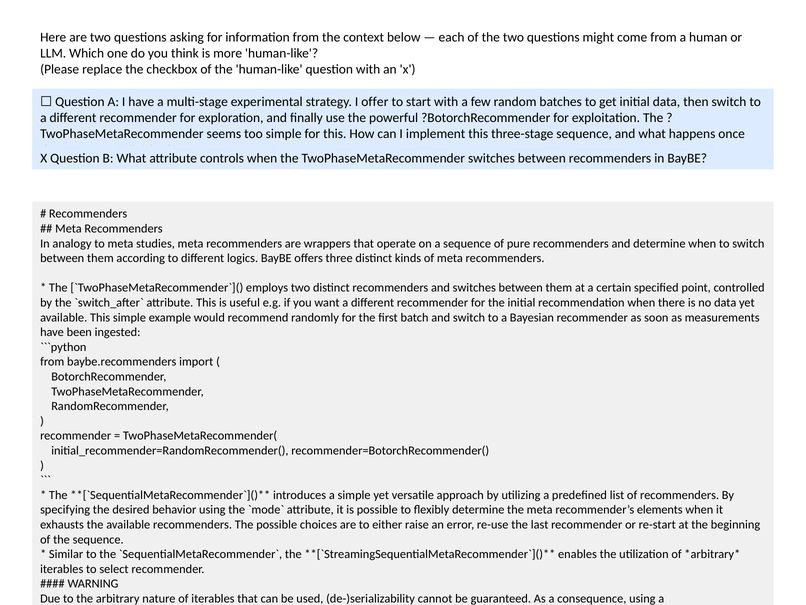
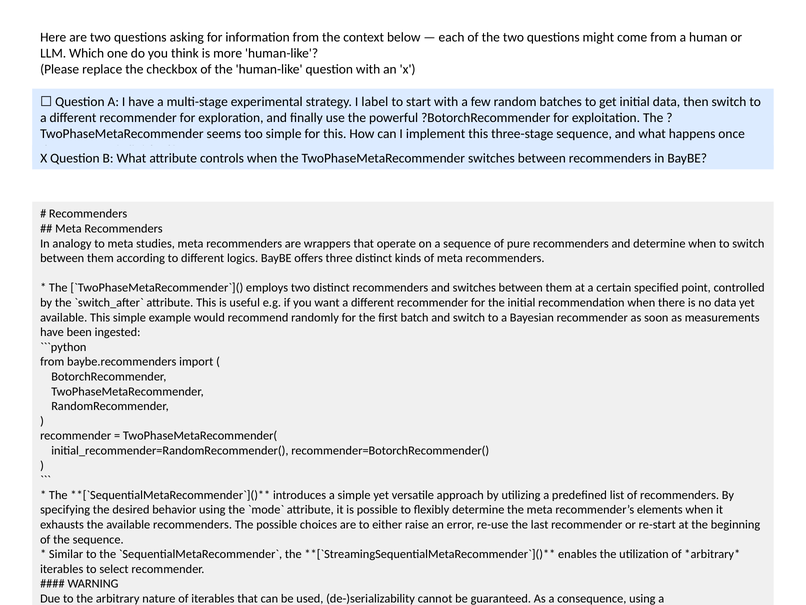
offer: offer -> label
